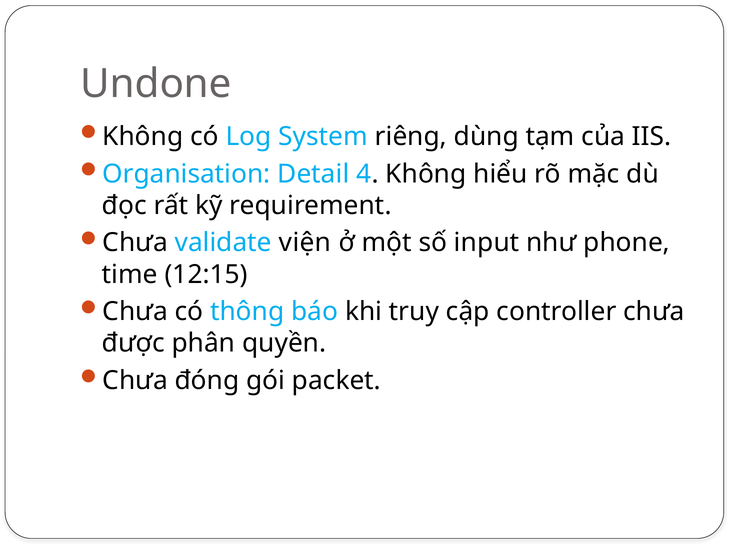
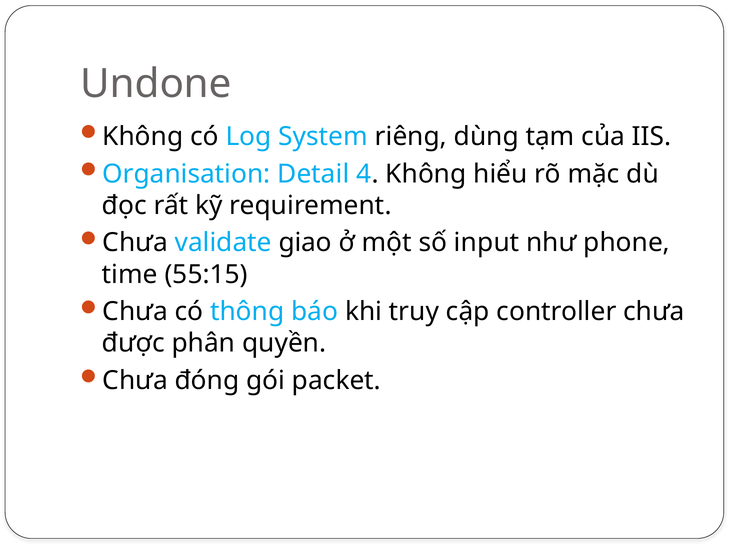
viện: viện -> giao
12:15: 12:15 -> 55:15
